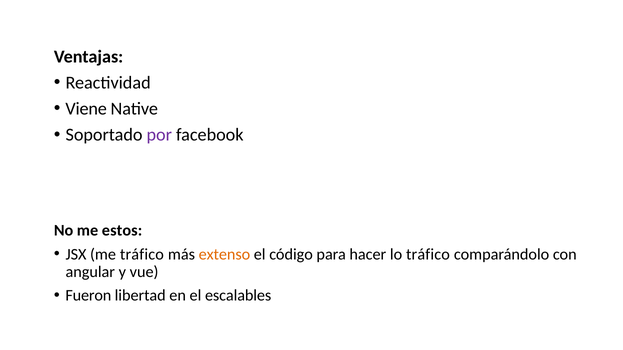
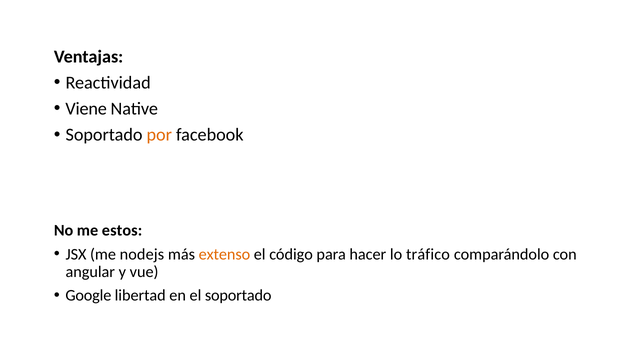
por colour: purple -> orange
me tráfico: tráfico -> nodejs
Fueron: Fueron -> Google
el escalables: escalables -> soportado
